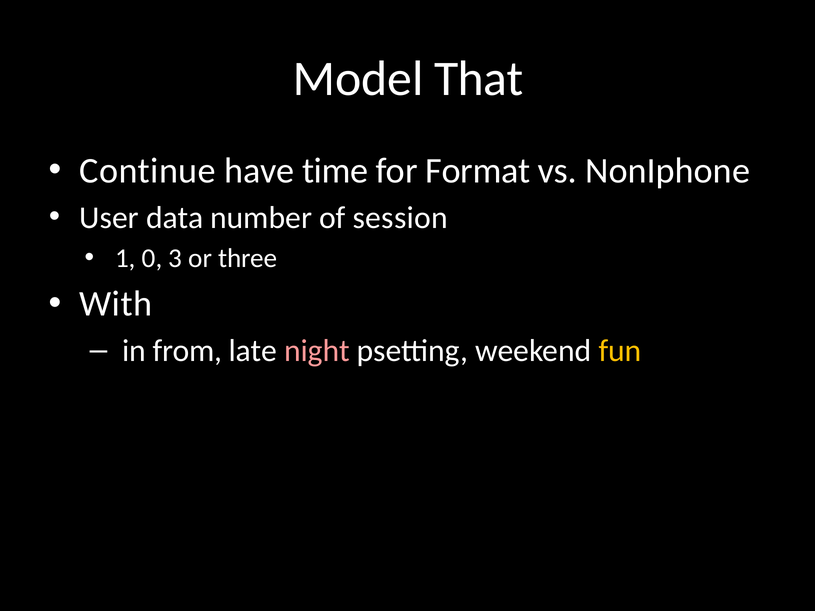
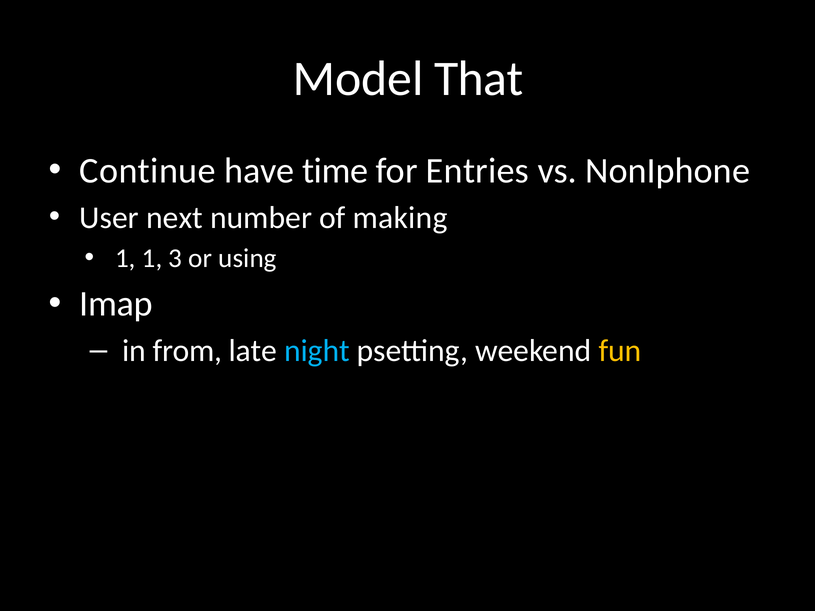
Format: Format -> Entries
data: data -> next
session: session -> making
1 0: 0 -> 1
three: three -> using
With: With -> Imap
night colour: pink -> light blue
